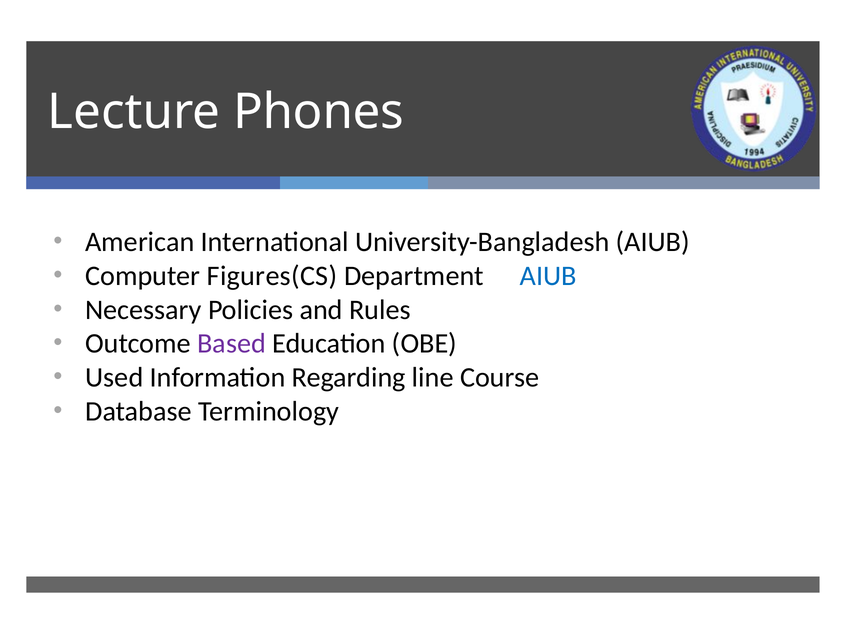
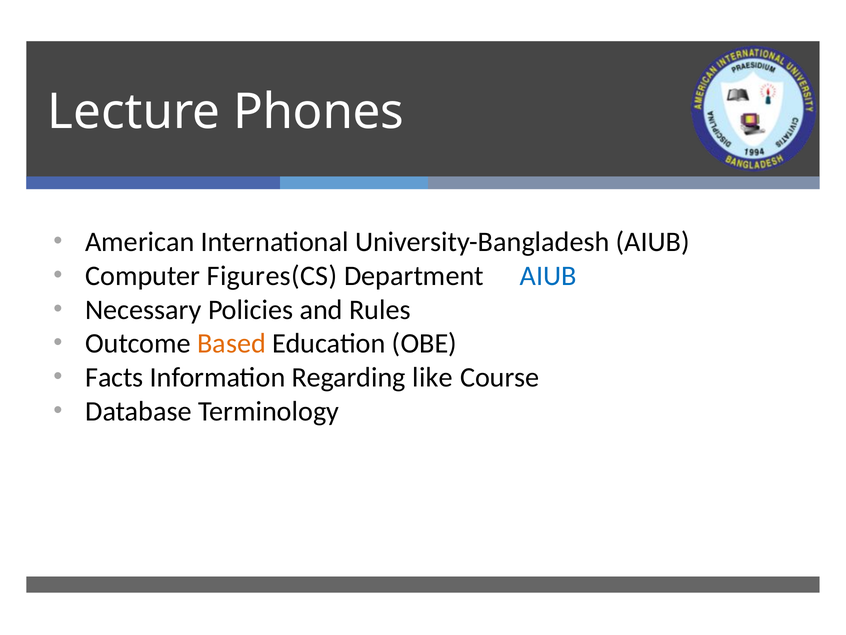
Based colour: purple -> orange
Used: Used -> Facts
line: line -> like
